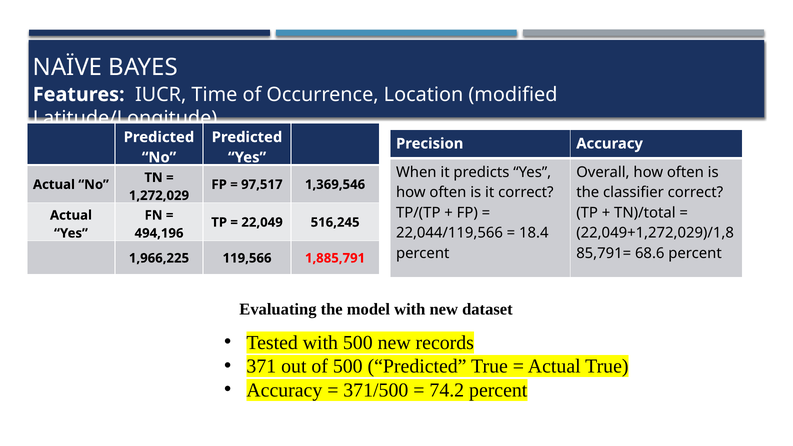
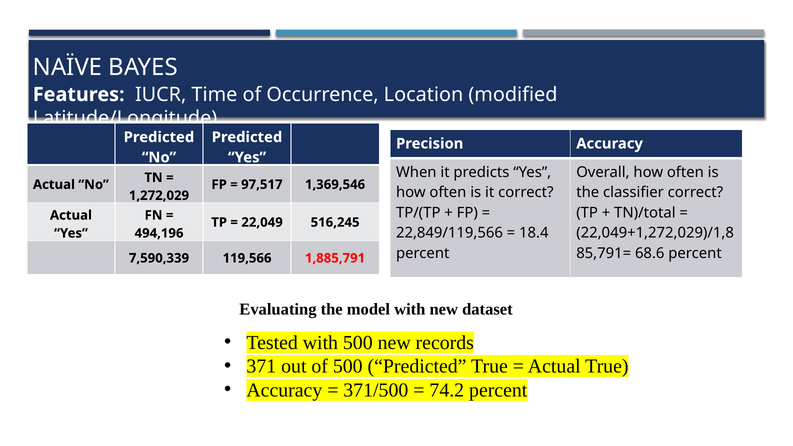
22,044/119,566: 22,044/119,566 -> 22,849/119,566
1,966,225: 1,966,225 -> 7,590,339
